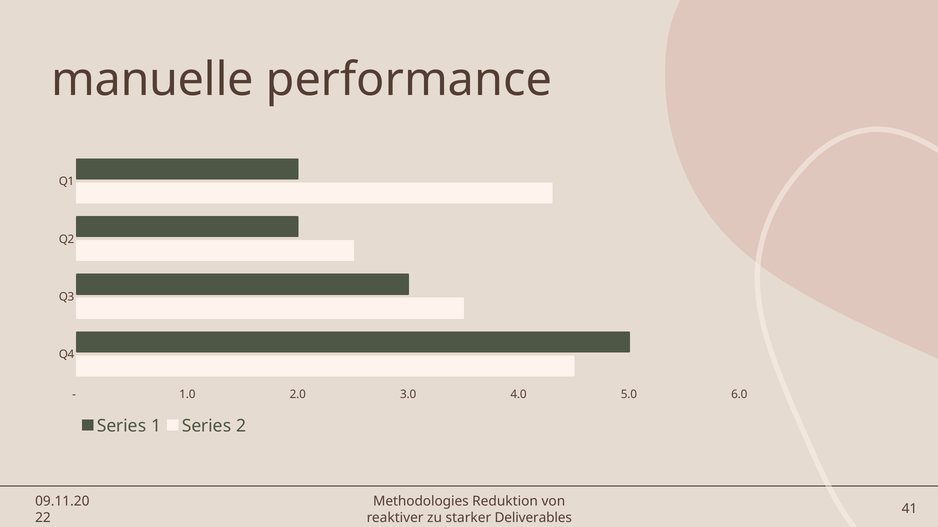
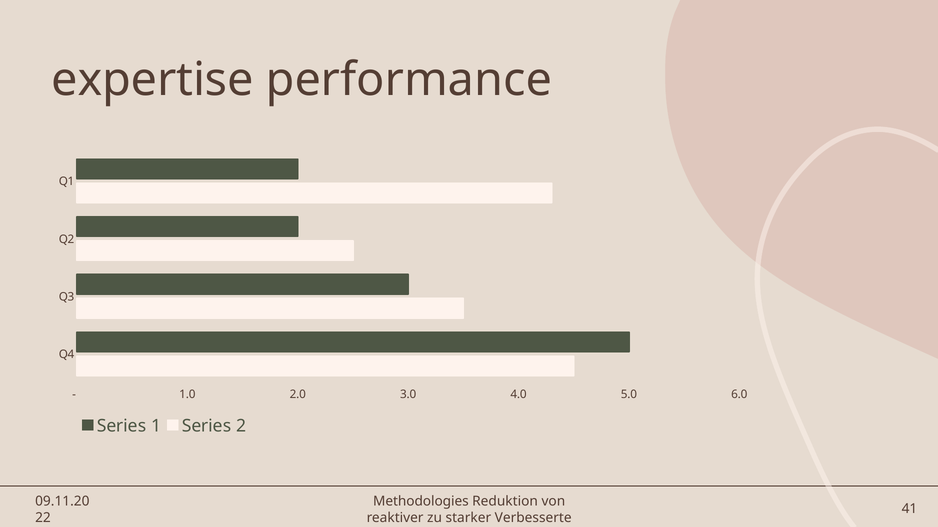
manuelle: manuelle -> expertise
Deliverables: Deliverables -> Verbesserte
